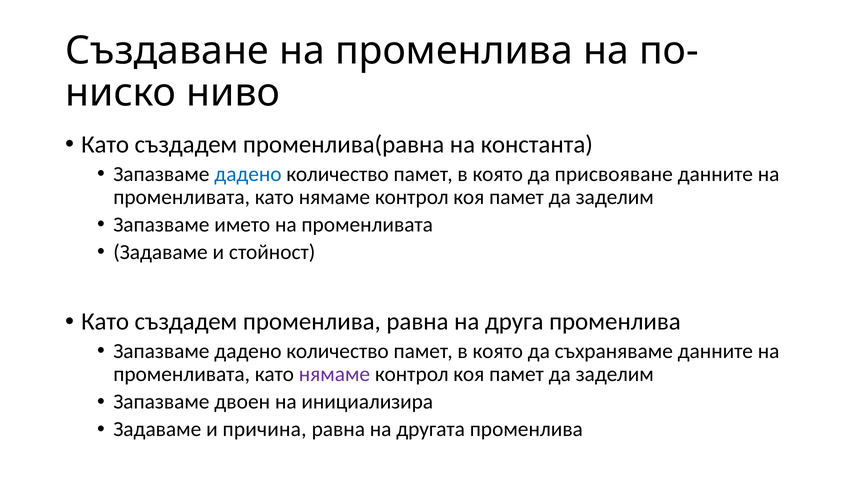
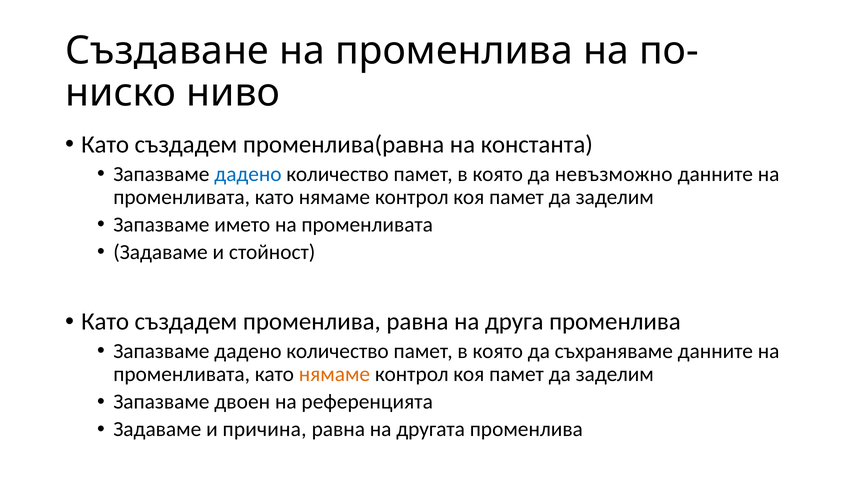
присвояване: присвояване -> невъзможно
нямаме at (334, 374) colour: purple -> orange
инициализира: инициализира -> референцията
